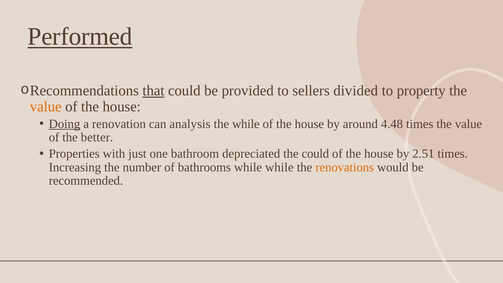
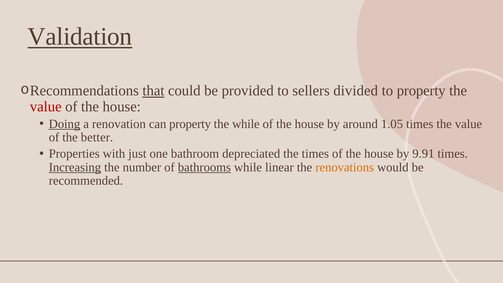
Performed: Performed -> Validation
value at (46, 107) colour: orange -> red
can analysis: analysis -> property
4.48: 4.48 -> 1.05
the could: could -> times
2.51: 2.51 -> 9.91
Increasing underline: none -> present
bathrooms underline: none -> present
while while: while -> linear
